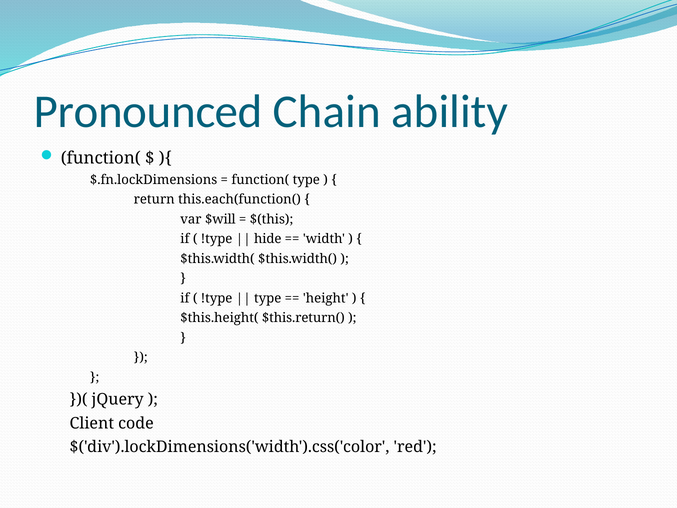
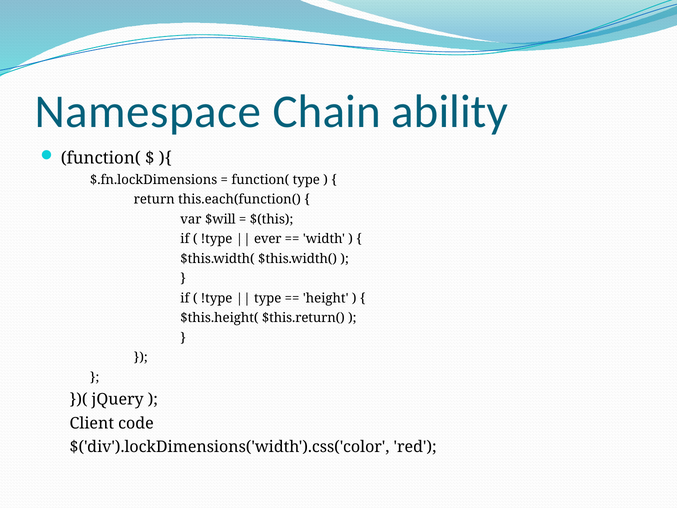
Pronounced: Pronounced -> Namespace
hide: hide -> ever
